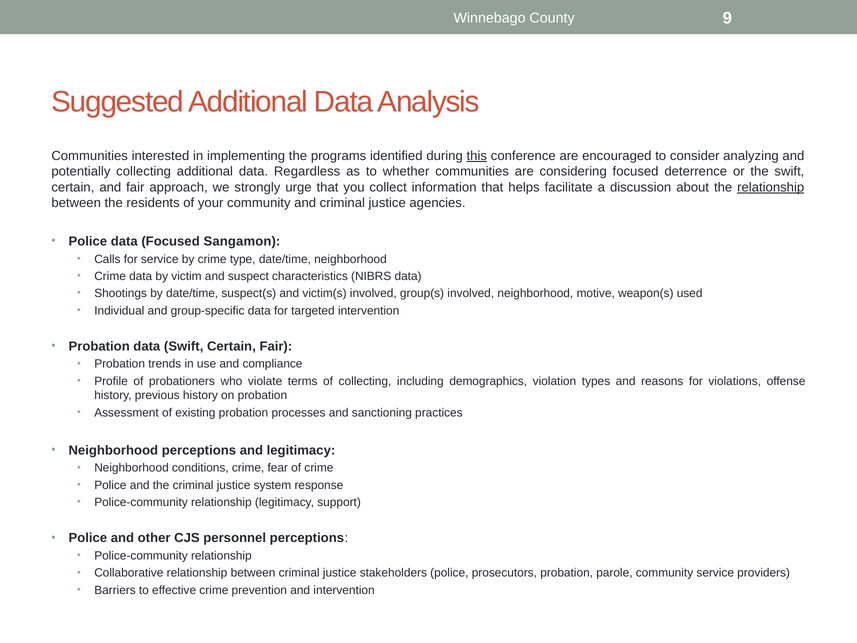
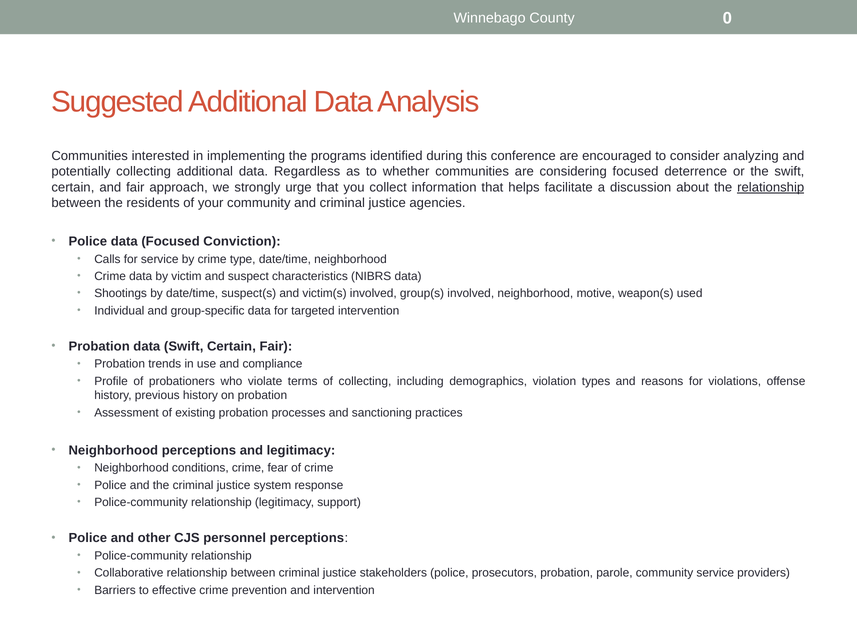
9: 9 -> 0
this underline: present -> none
Sangamon: Sangamon -> Conviction
